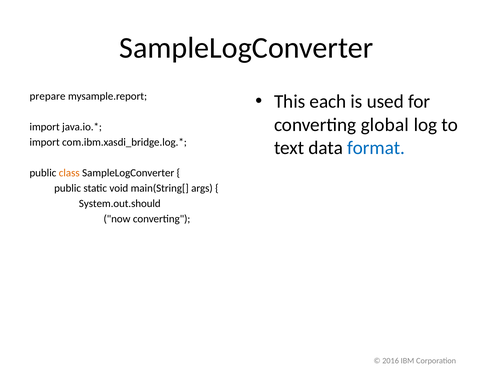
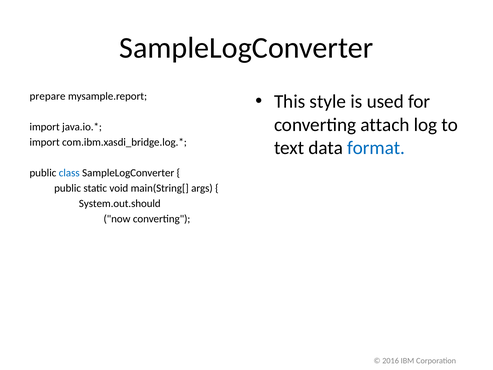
each: each -> style
global: global -> attach
class colour: orange -> blue
